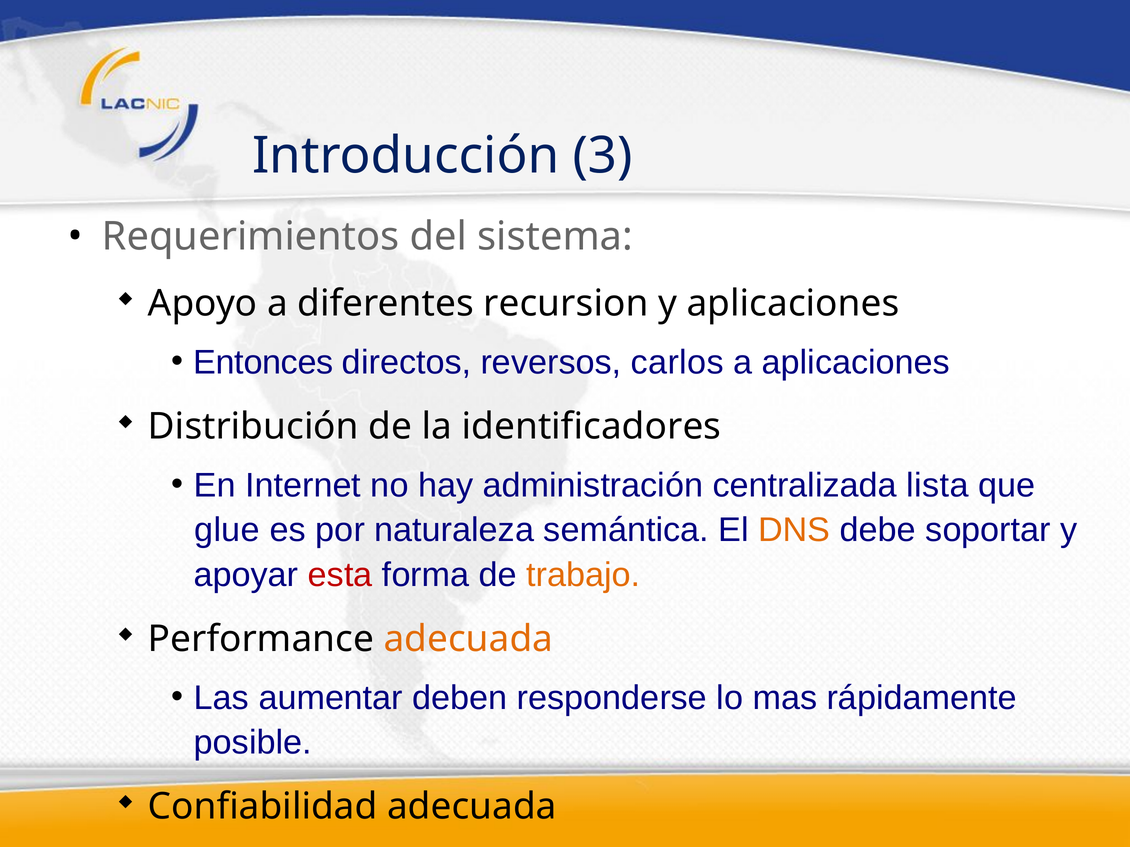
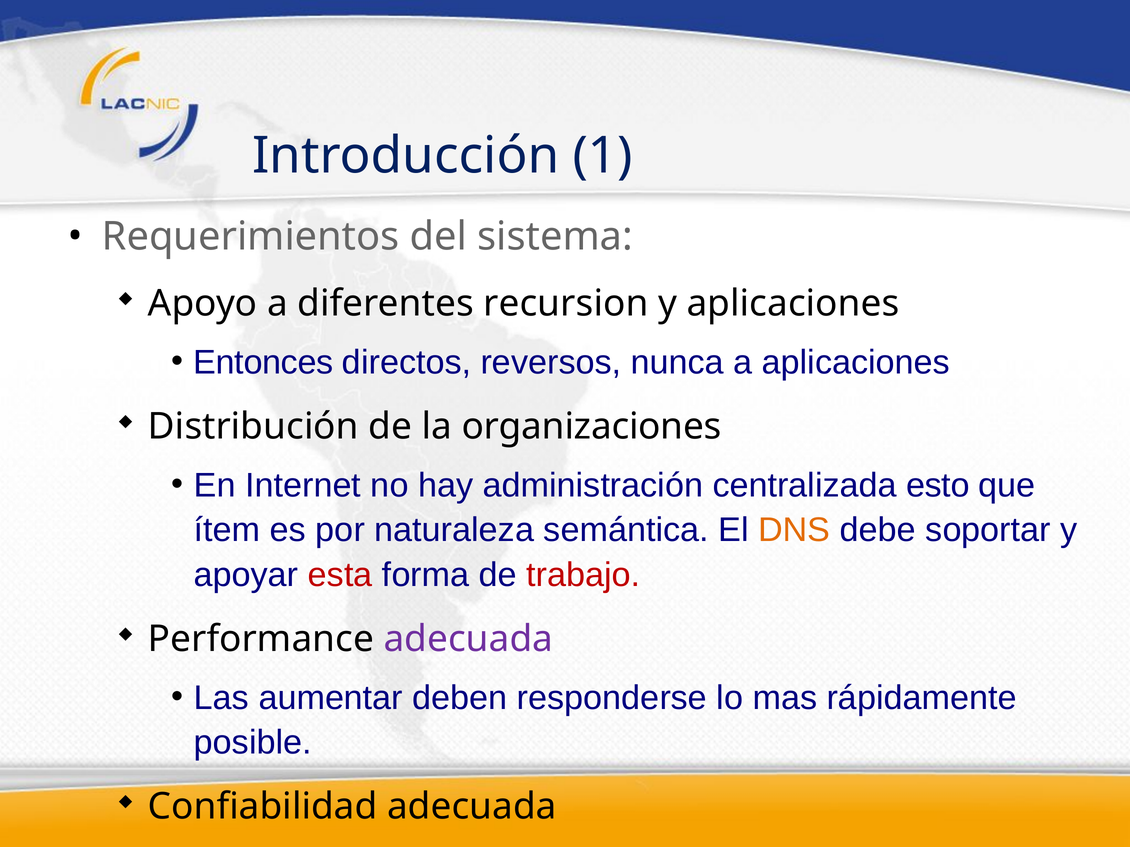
3: 3 -> 1
carlos: carlos -> nunca
identificadores: identificadores -> organizaciones
lista: lista -> esto
glue: glue -> ítem
trabajo colour: orange -> red
adecuada at (468, 639) colour: orange -> purple
